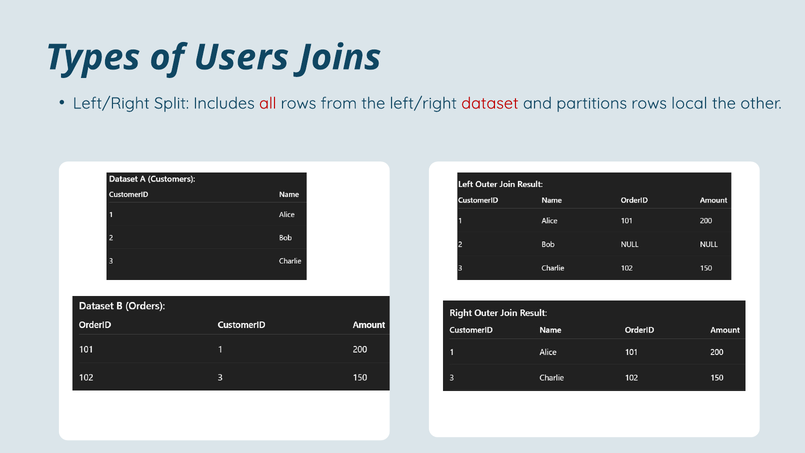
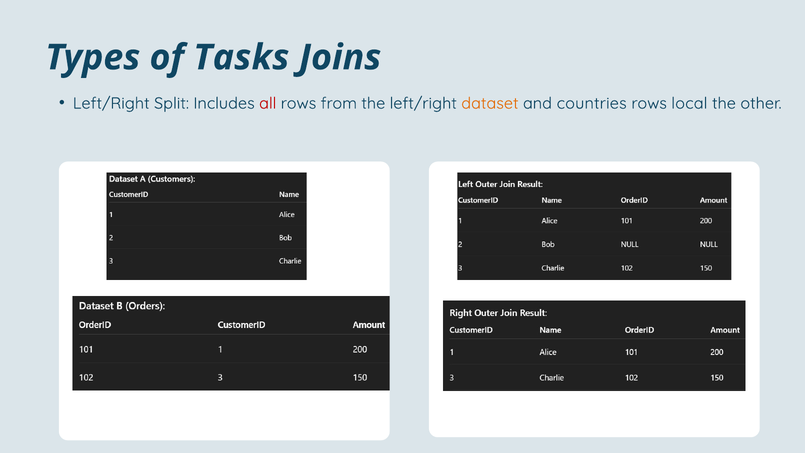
Users: Users -> Tasks
dataset colour: red -> orange
partitions: partitions -> countries
